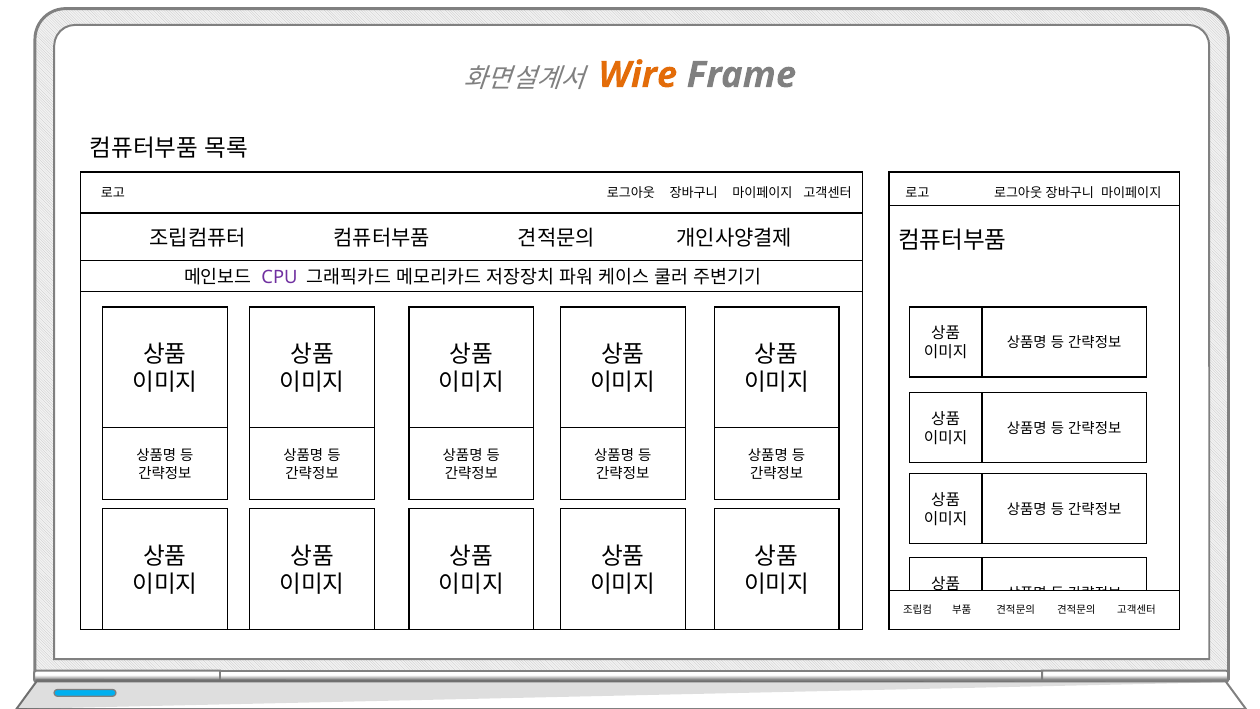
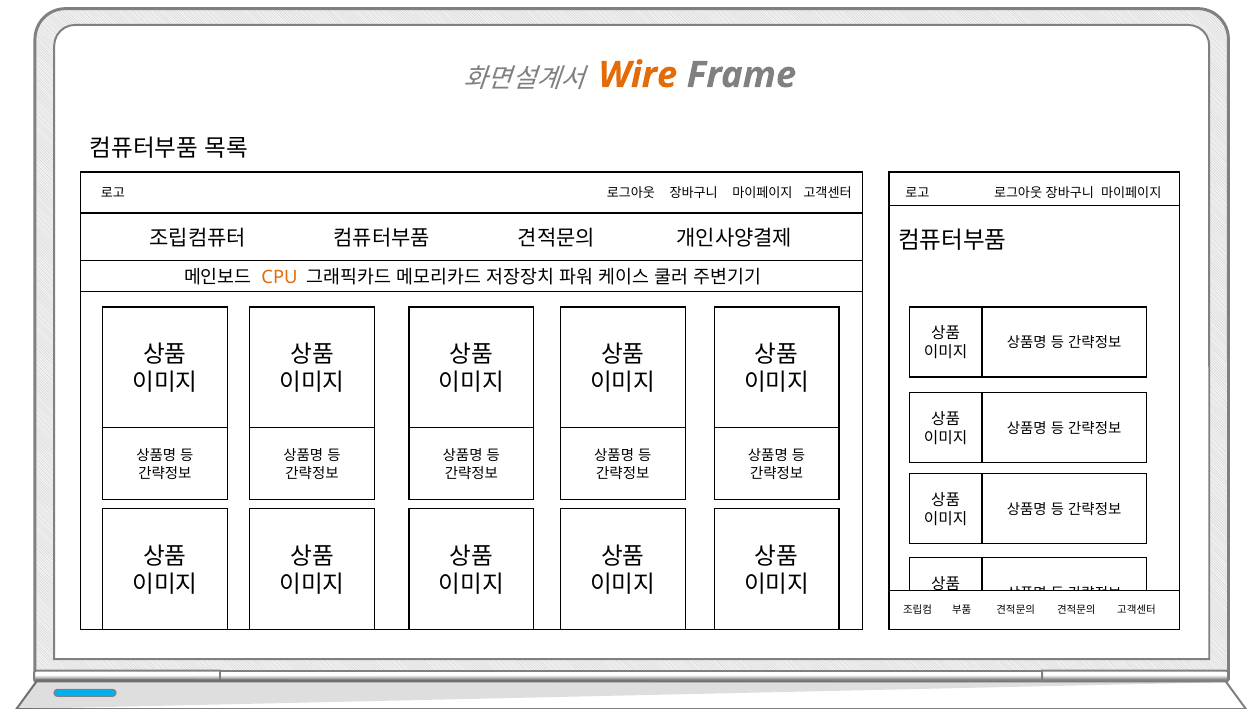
CPU colour: purple -> orange
